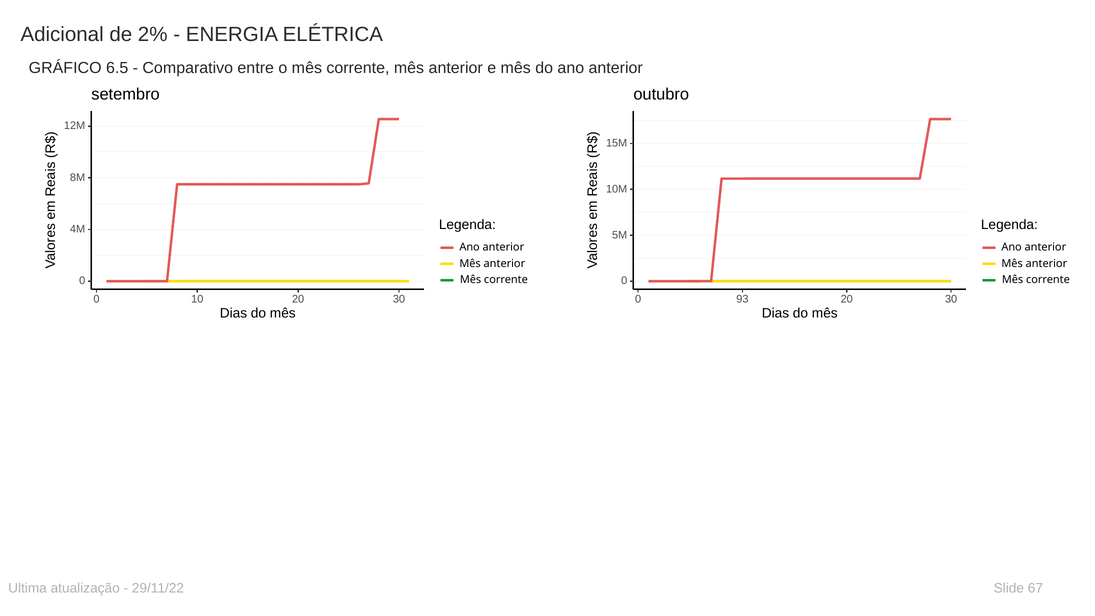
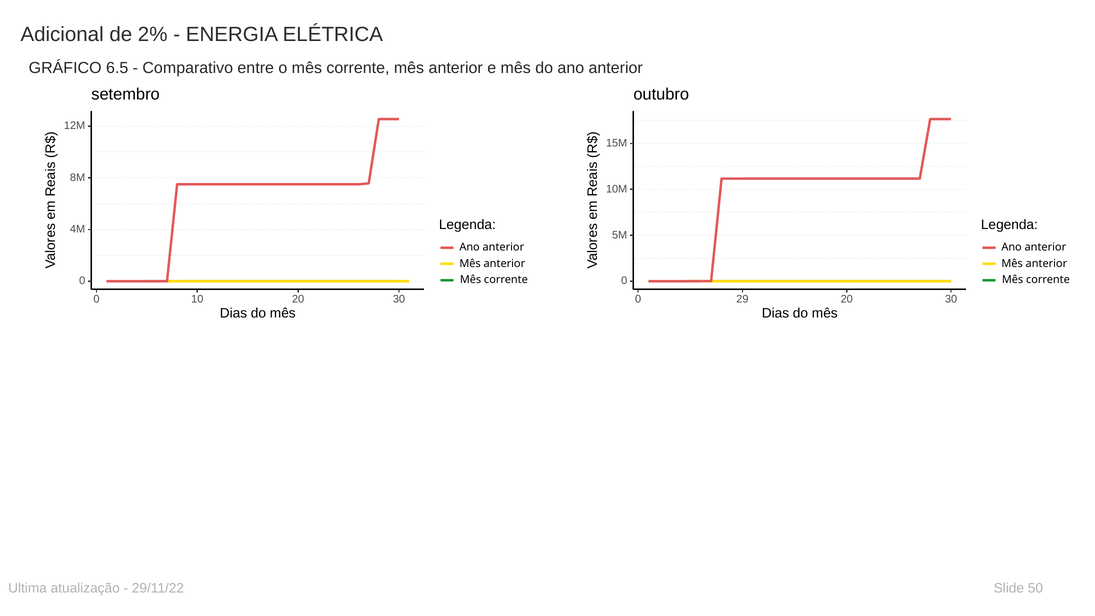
93: 93 -> 29
67: 67 -> 50
